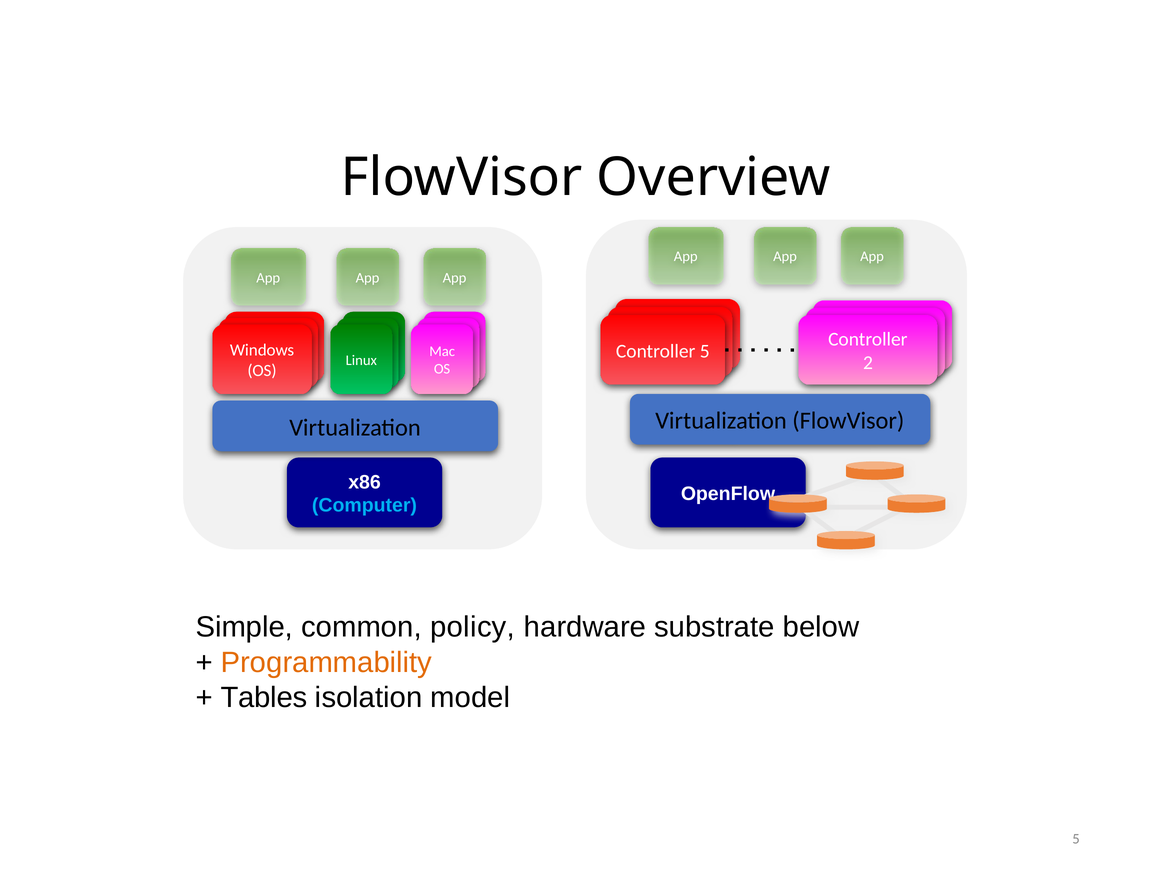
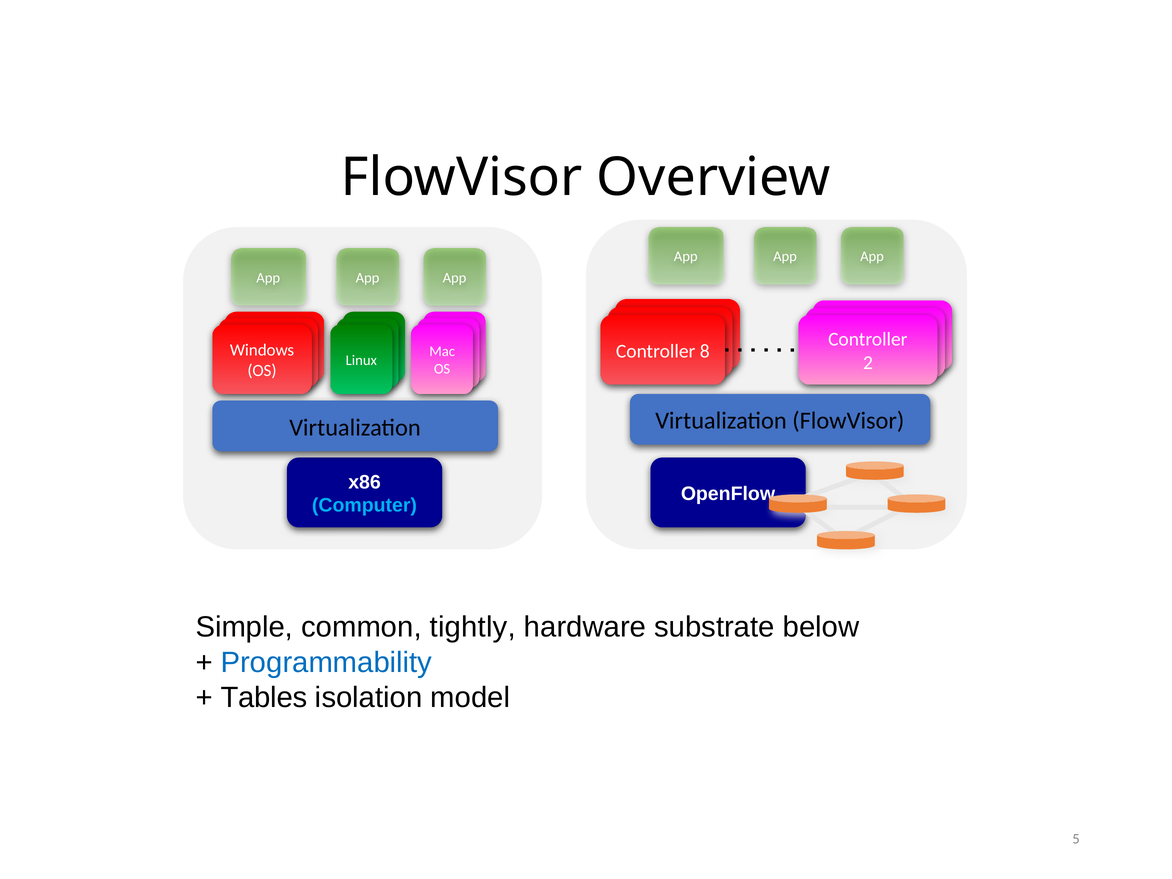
5 at (705, 351): 5 -> 8
policy: policy -> tightly
Programmability colour: orange -> blue
